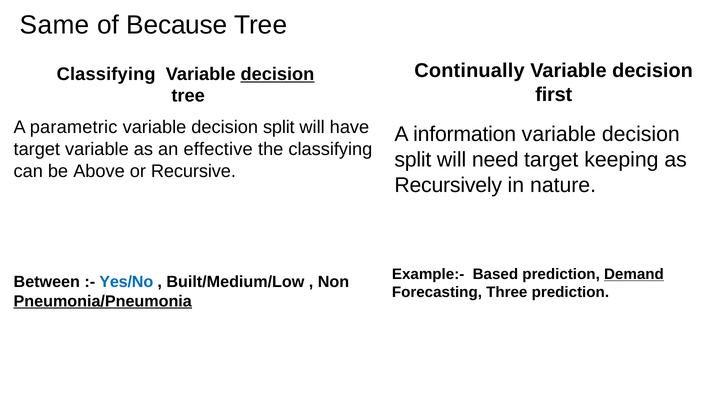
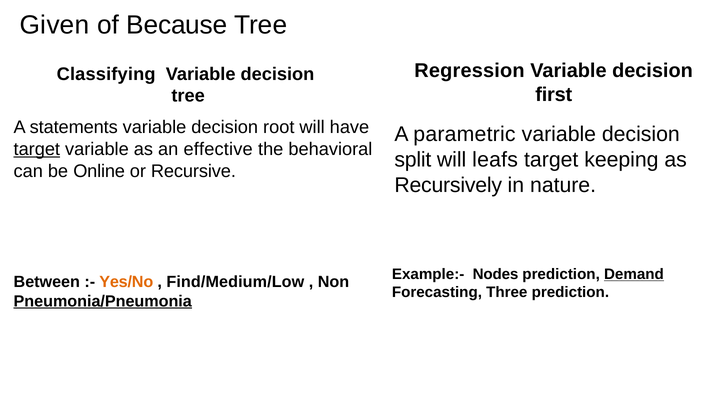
Same: Same -> Given
Continually: Continually -> Regression
decision at (277, 74) underline: present -> none
parametric: parametric -> statements
split at (279, 127): split -> root
information: information -> parametric
target at (37, 149) underline: none -> present
the classifying: classifying -> behavioral
need: need -> leafs
Above: Above -> Online
Based: Based -> Nodes
Yes/No colour: blue -> orange
Built/Medium/Low: Built/Medium/Low -> Find/Medium/Low
